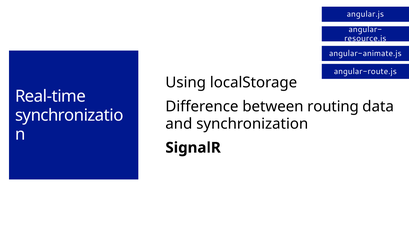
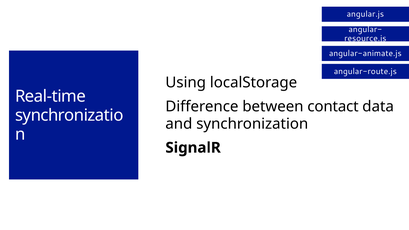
routing: routing -> contact
